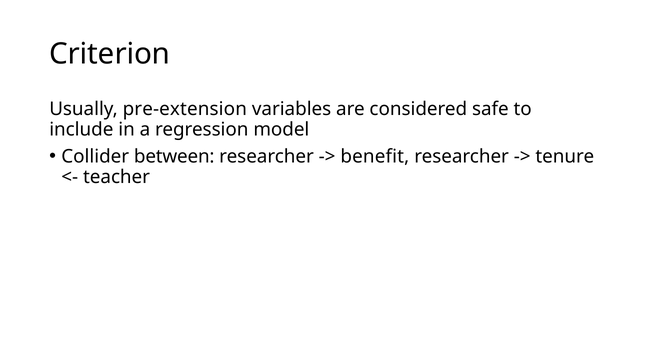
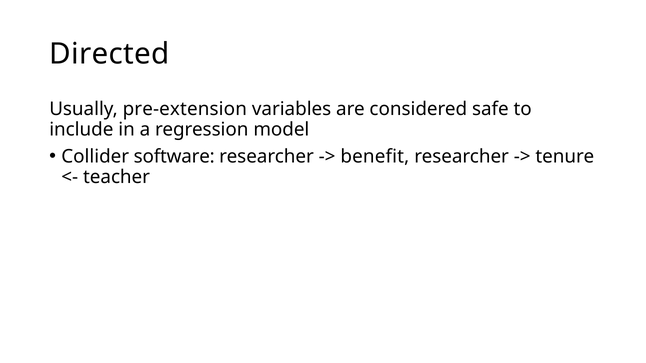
Criterion: Criterion -> Directed
between: between -> software
